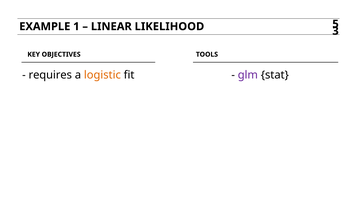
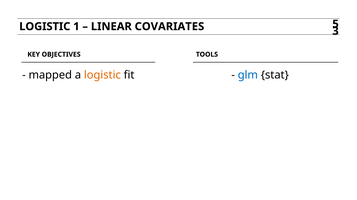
EXAMPLE at (45, 27): EXAMPLE -> LOGISTIC
LIKELIHOOD: LIKELIHOOD -> COVARIATES
requires: requires -> mapped
glm colour: purple -> blue
